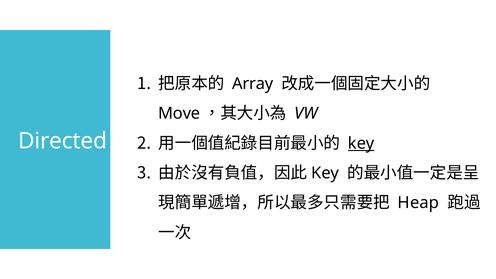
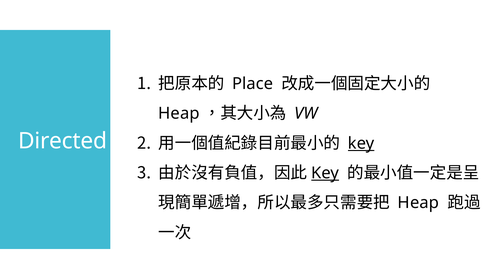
Array: Array -> Place
Move at (179, 114): Move -> Heap
Key at (325, 173) underline: none -> present
